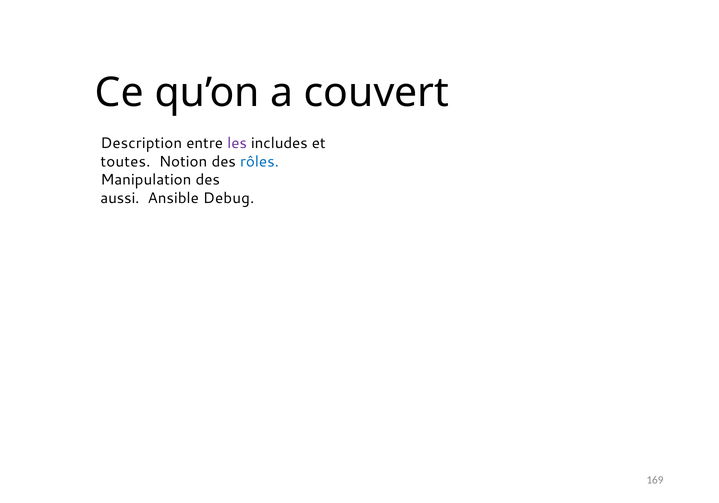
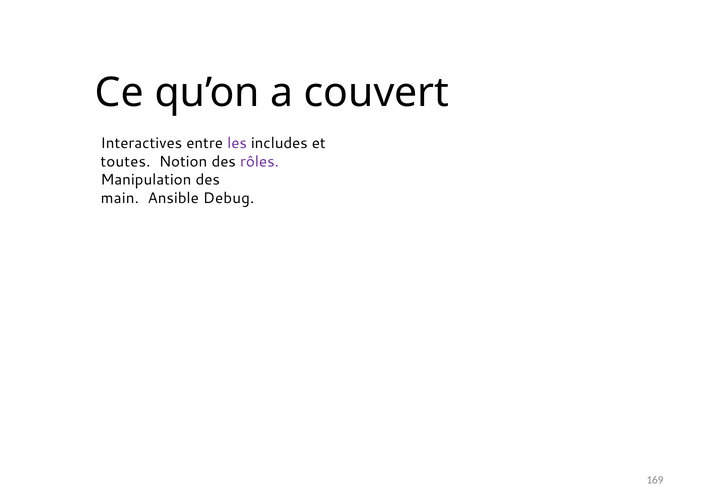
Description: Description -> Interactives
rôles colour: blue -> purple
aussi: aussi -> main
